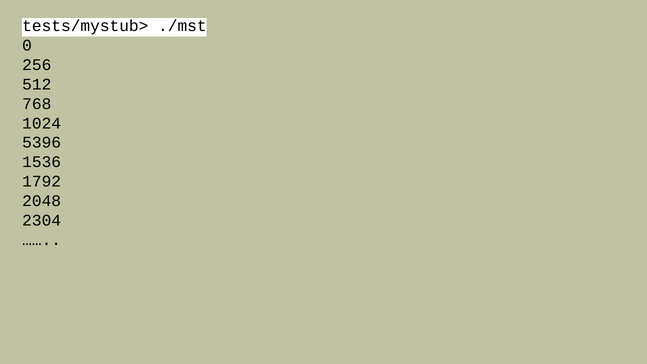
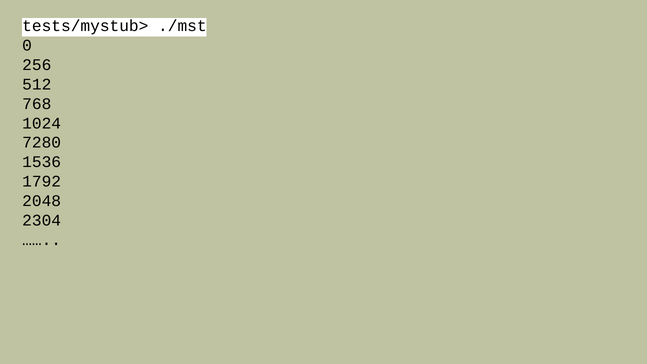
5396: 5396 -> 7280
